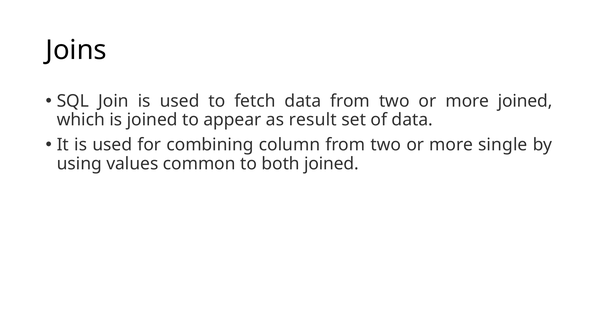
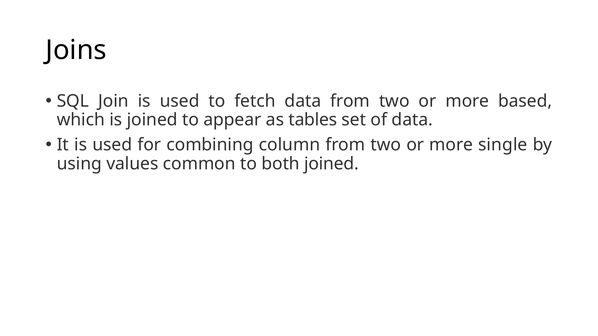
more joined: joined -> based
result: result -> tables
